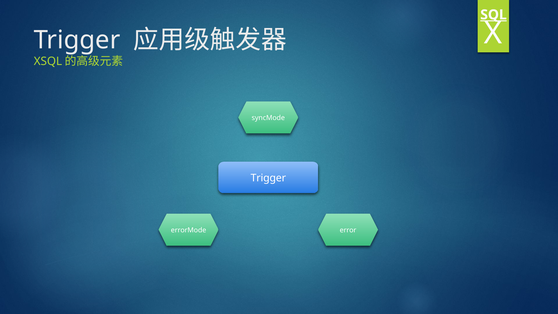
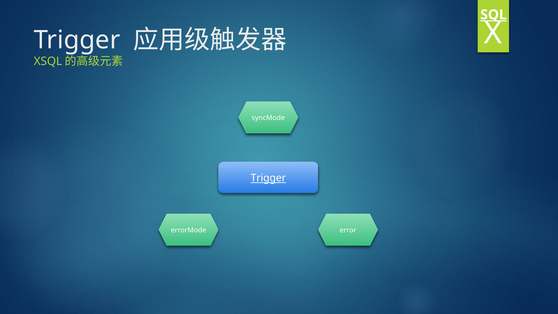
Trigger at (268, 178) underline: none -> present
